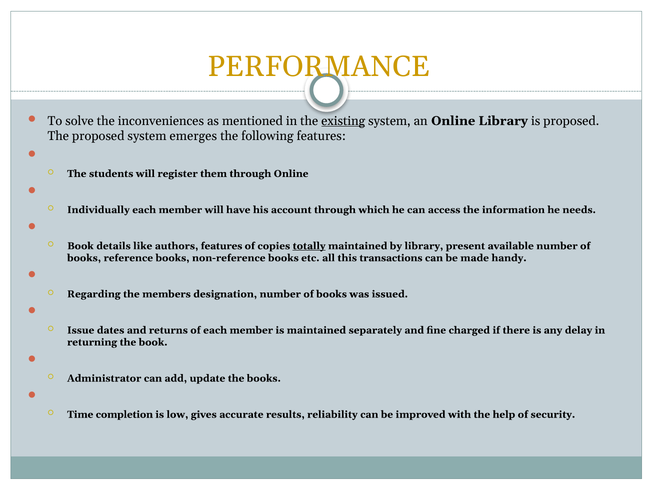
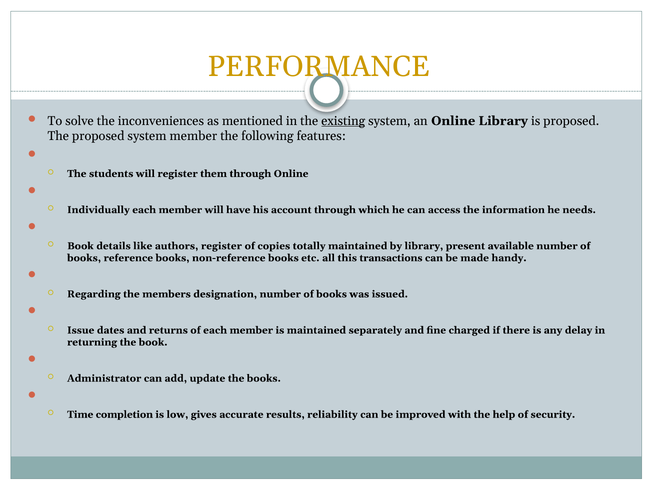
system emerges: emerges -> member
authors features: features -> register
totally underline: present -> none
